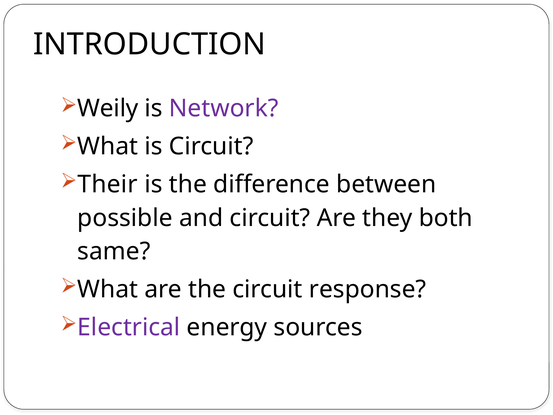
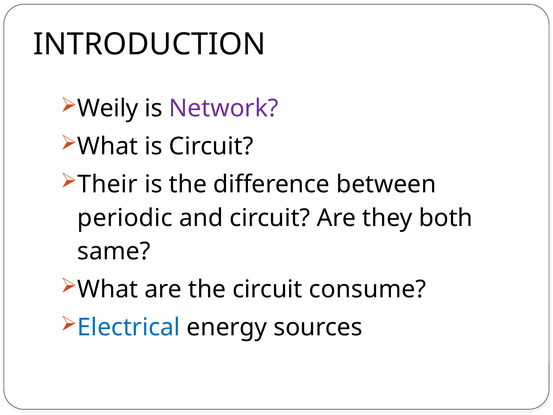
possible: possible -> periodic
response: response -> consume
Electrical colour: purple -> blue
